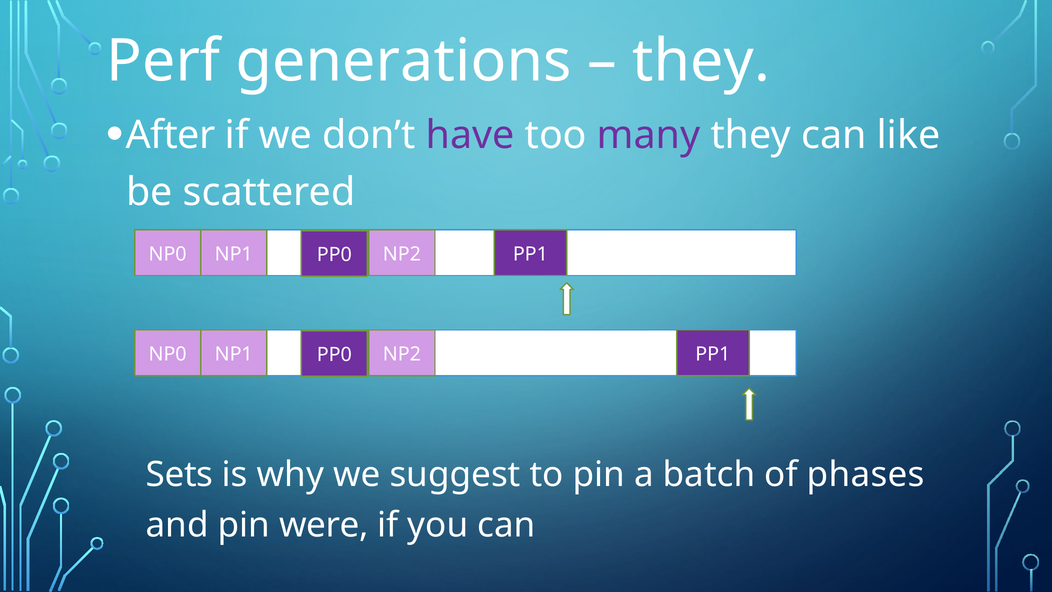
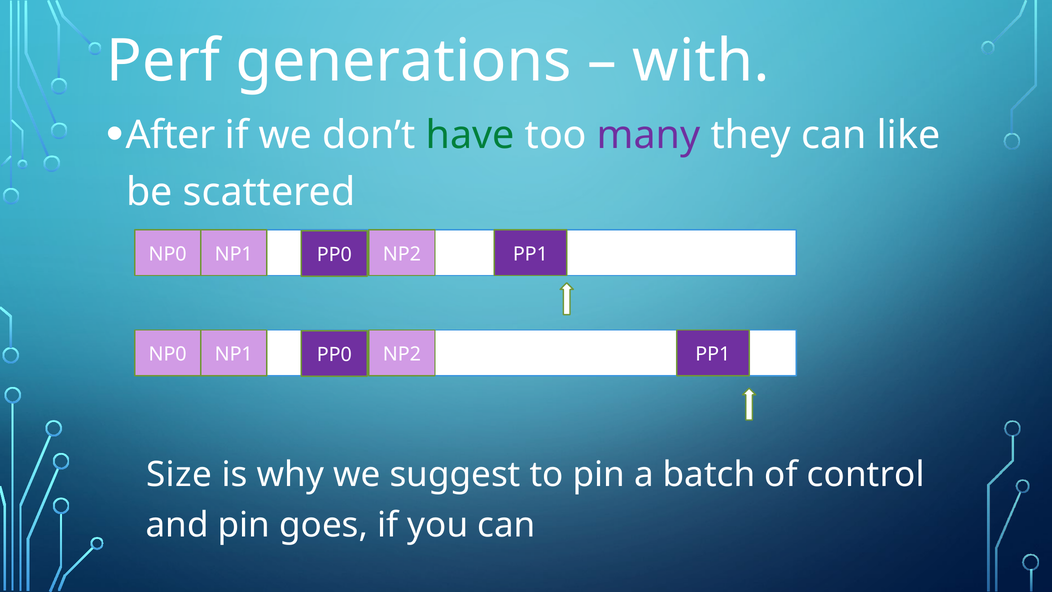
they at (701, 61): they -> with
have colour: purple -> green
Sets: Sets -> Size
phases: phases -> control
were: were -> goes
